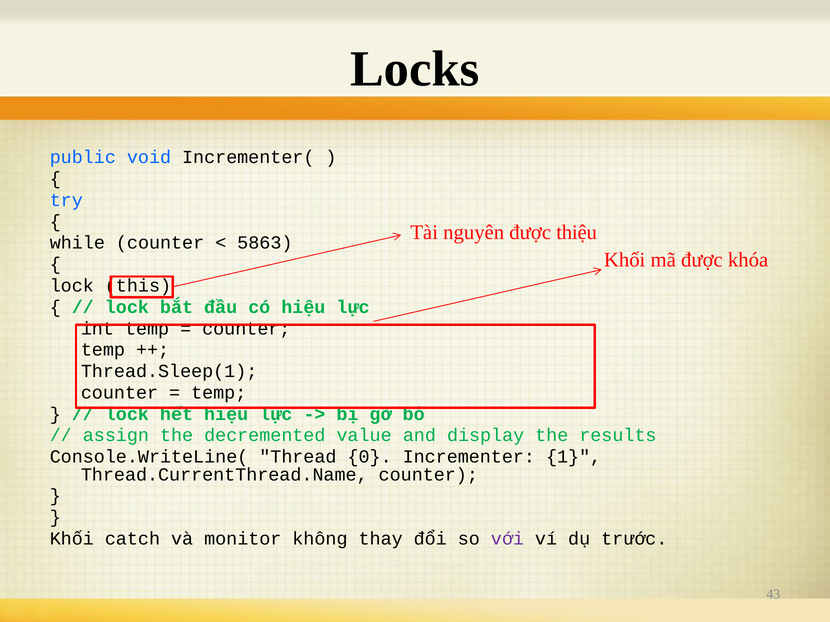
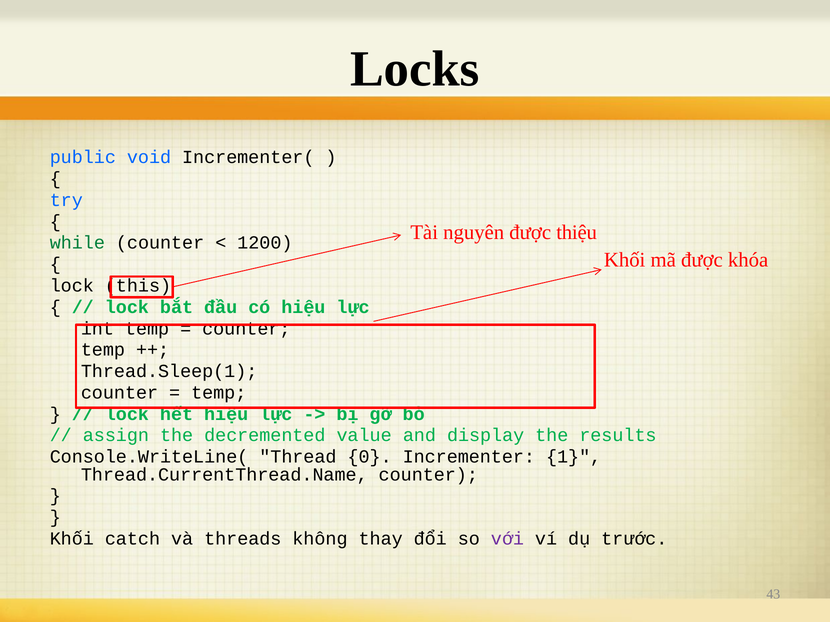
while colour: black -> green
5863: 5863 -> 1200
monitor: monitor -> threads
